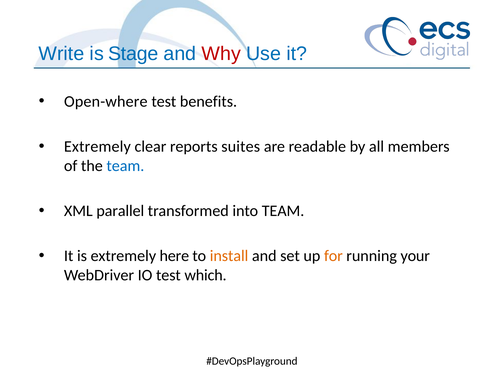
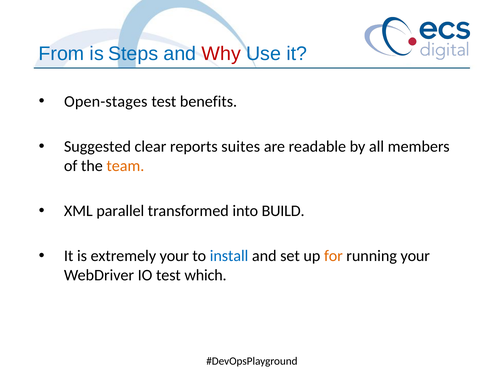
Write: Write -> From
Stage: Stage -> Steps
Open-where: Open-where -> Open-stages
Extremely at (97, 147): Extremely -> Suggested
team at (125, 166) colour: blue -> orange
into TEAM: TEAM -> BUILD
extremely here: here -> your
install colour: orange -> blue
